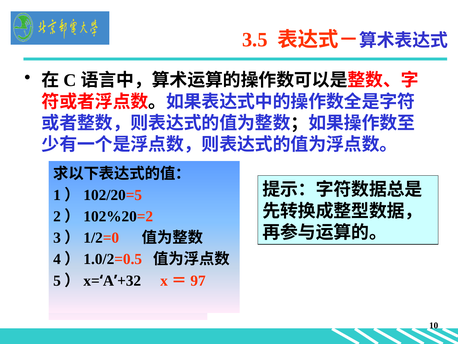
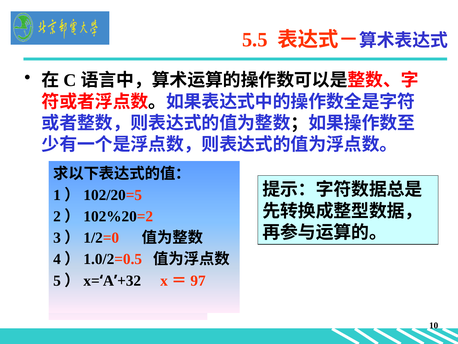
3.5: 3.5 -> 5.5
